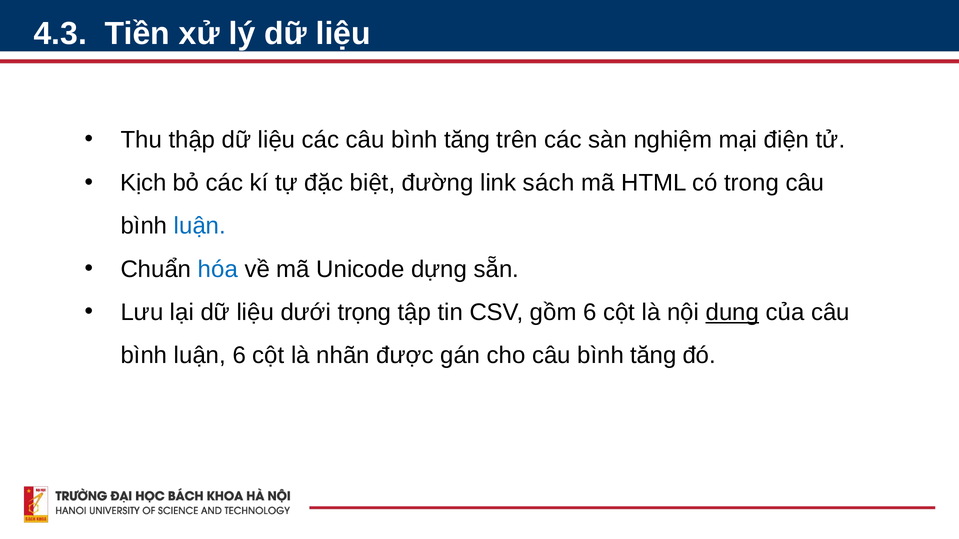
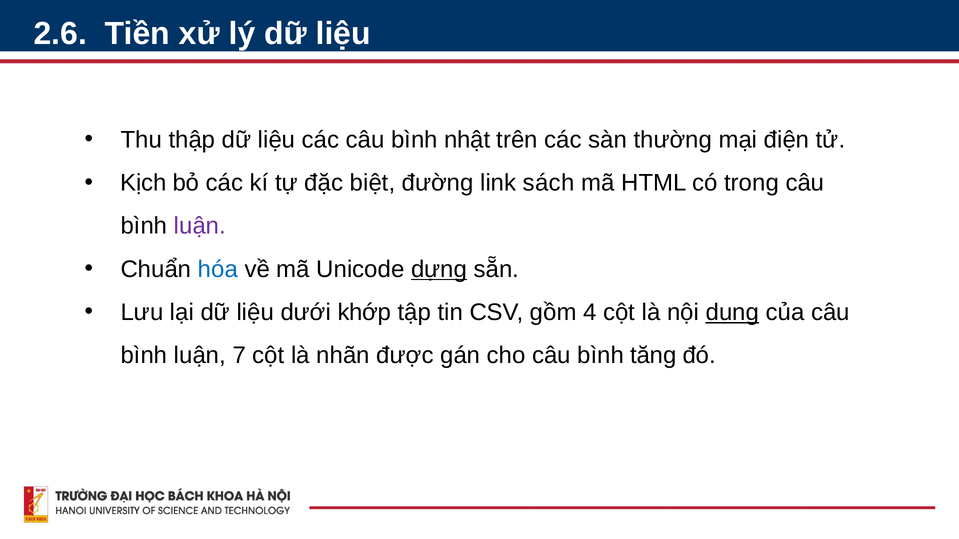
4.3: 4.3 -> 2.6
các câu bình tăng: tăng -> nhật
nghiệm: nghiệm -> thường
luận at (200, 226) colour: blue -> purple
dựng underline: none -> present
trọng: trọng -> khớp
gồm 6: 6 -> 4
luận 6: 6 -> 7
